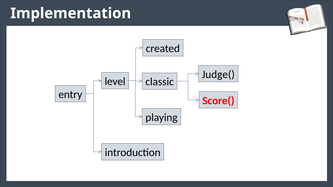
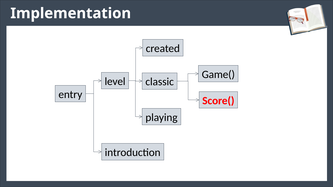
Judge(: Judge( -> Game(
